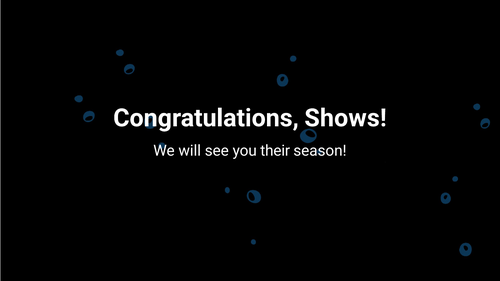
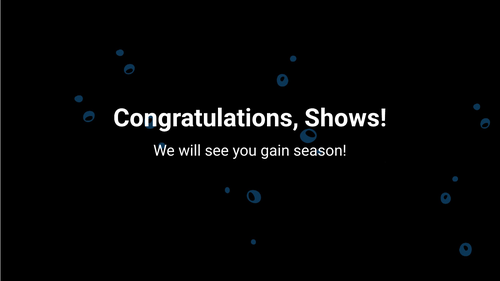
their: their -> gain
